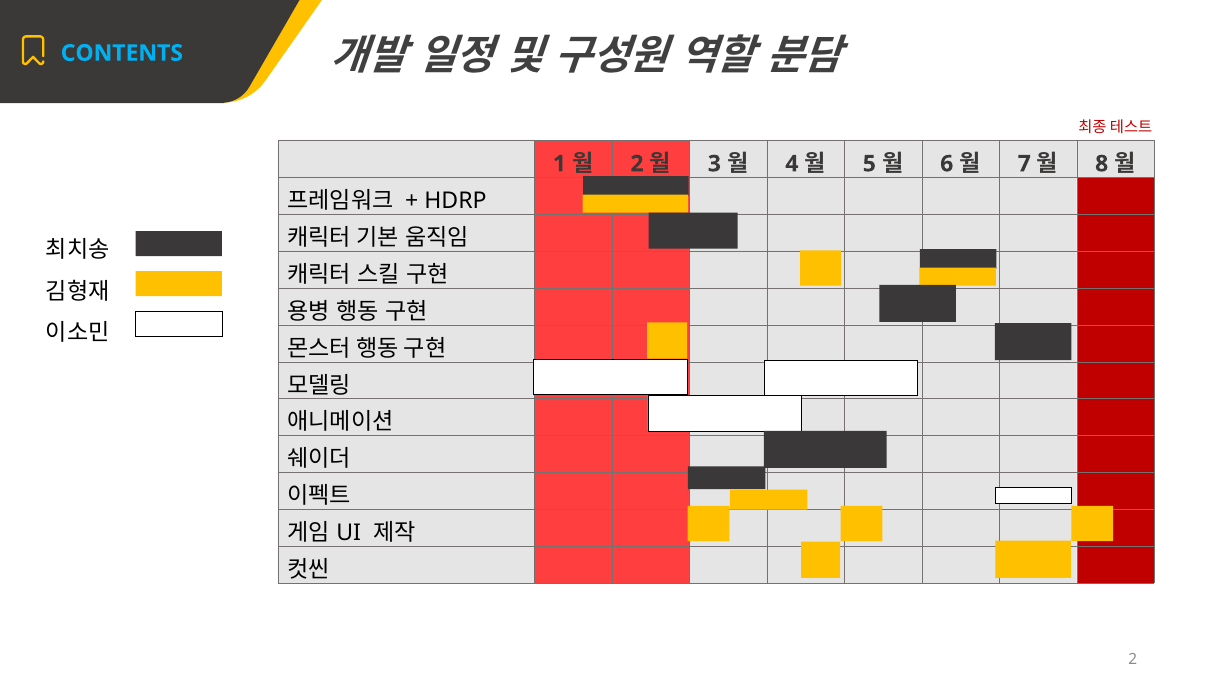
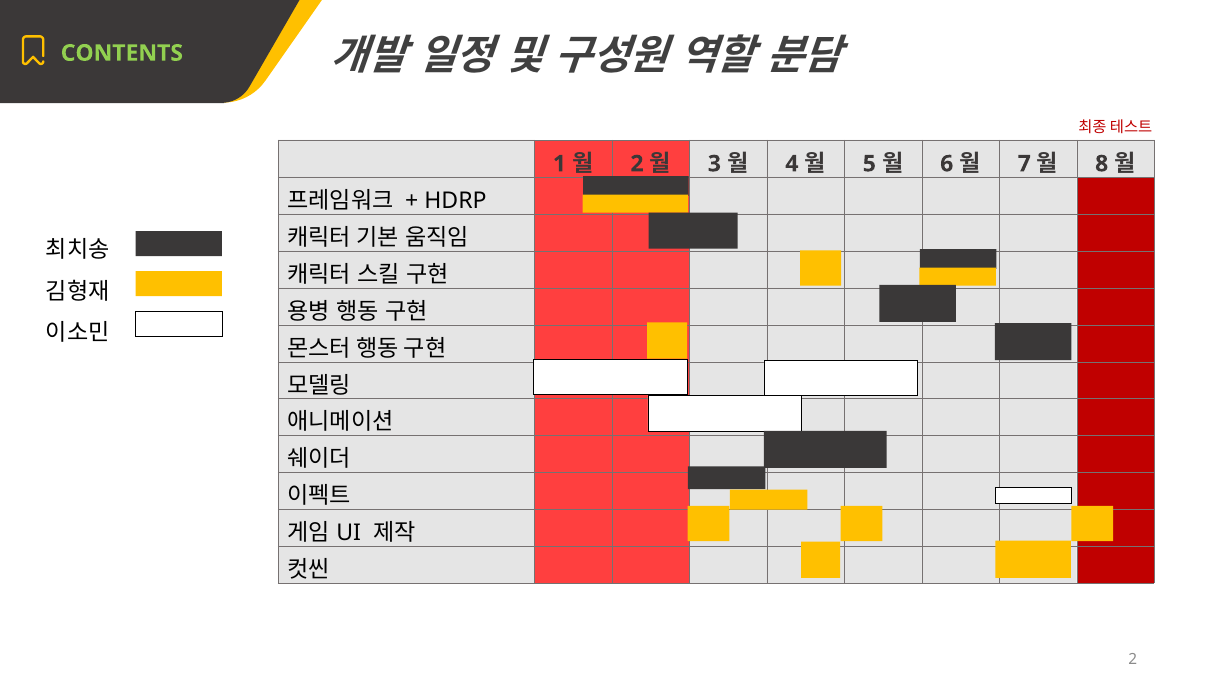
CONTENTS colour: light blue -> light green
